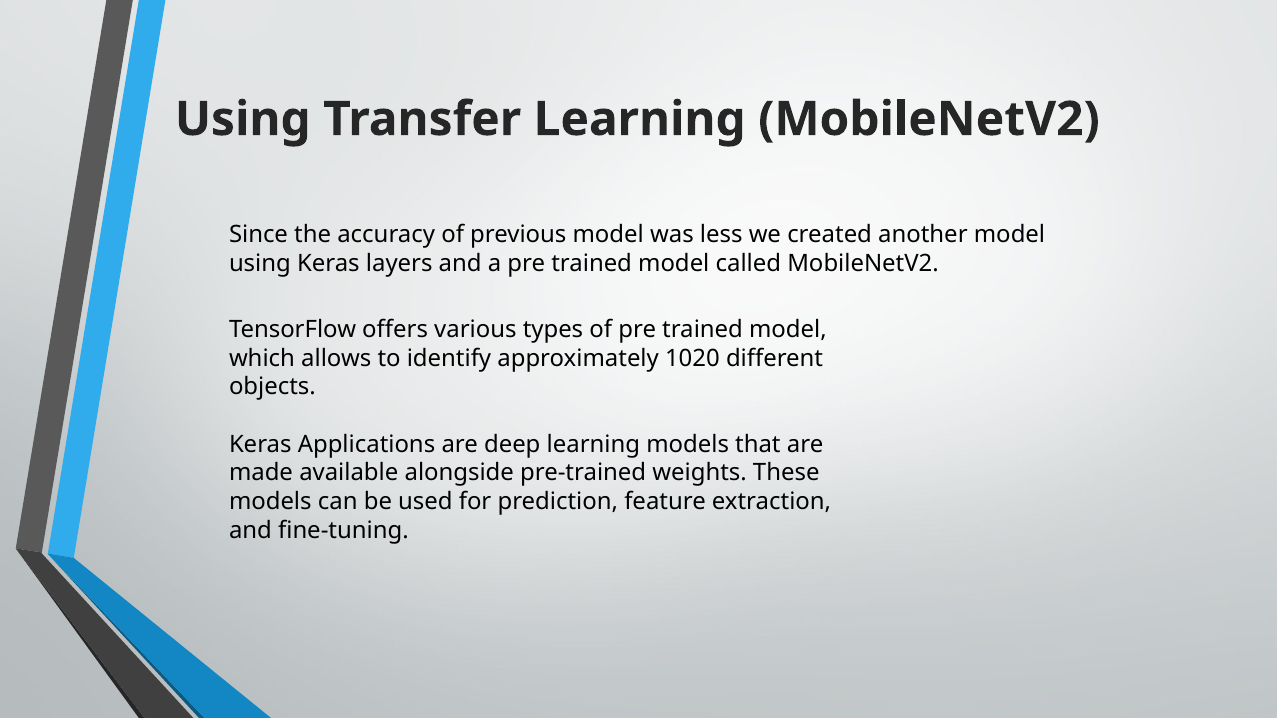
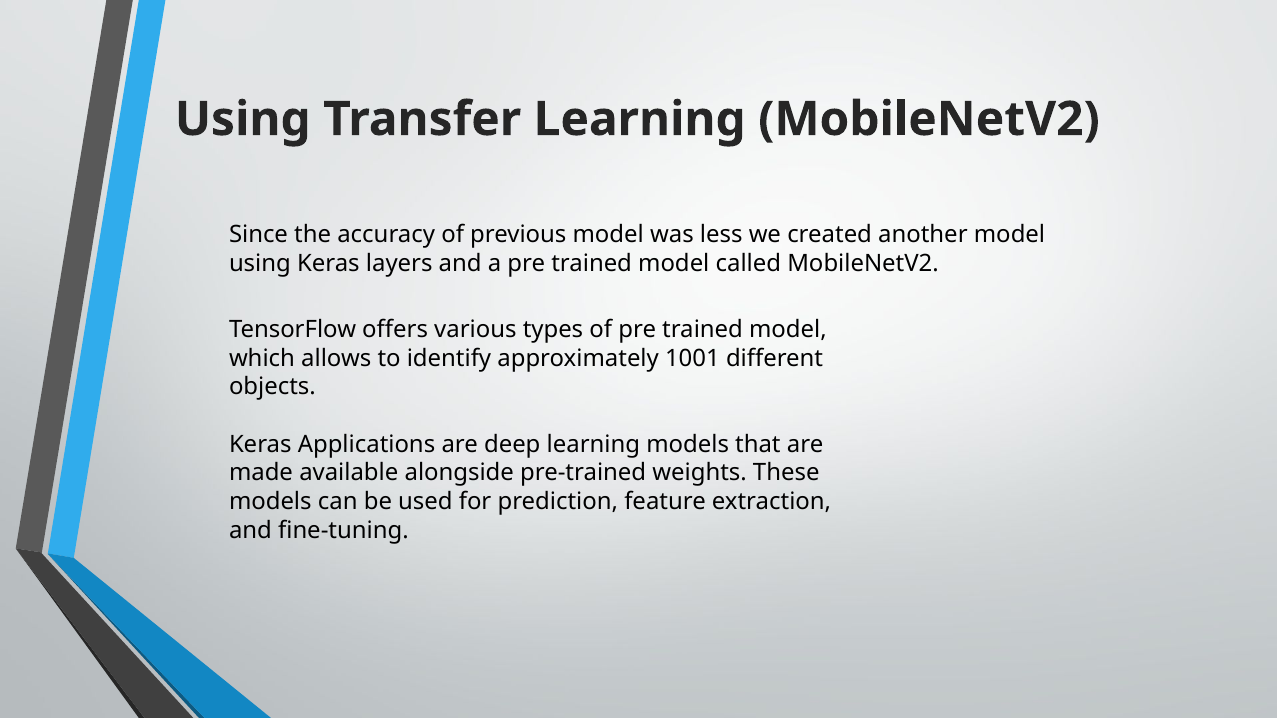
1020: 1020 -> 1001
